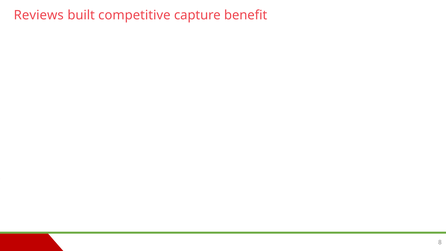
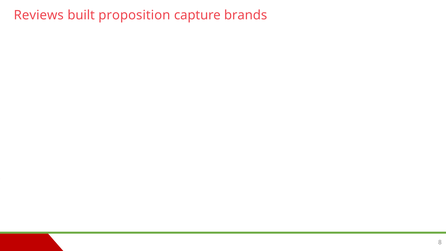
competitive: competitive -> proposition
benefit: benefit -> brands
